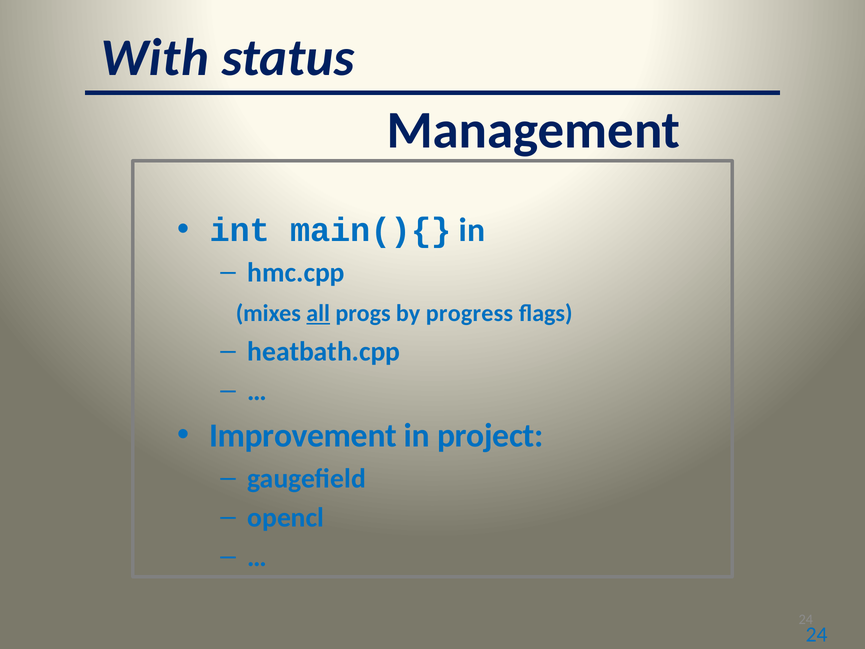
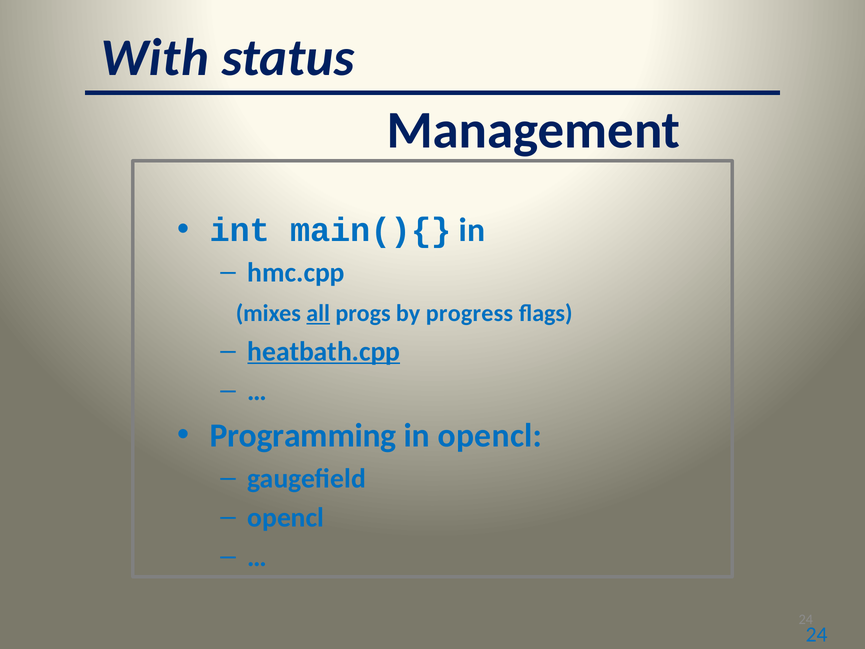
heatbath.cpp underline: none -> present
Improvement: Improvement -> Programming
in project: project -> opencl
